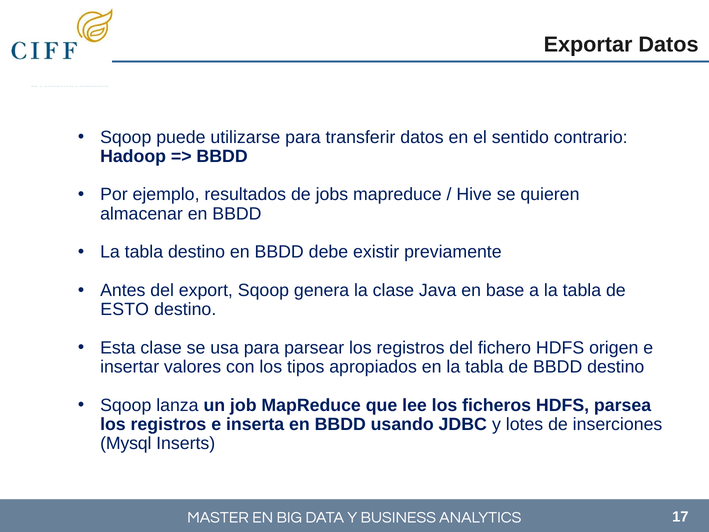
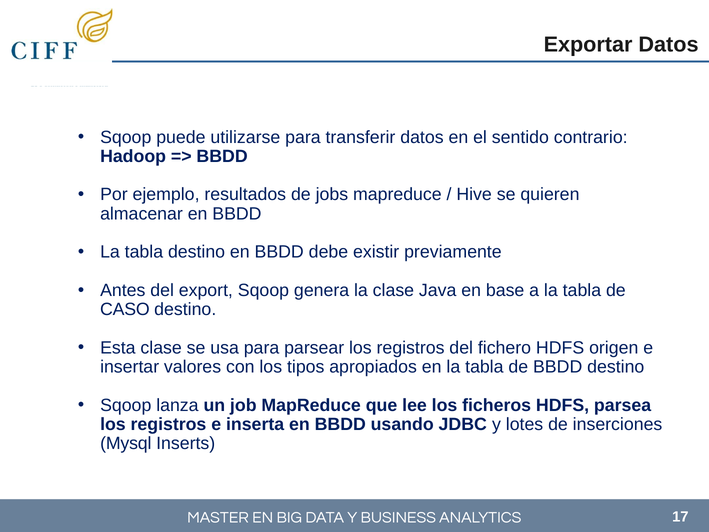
ESTO: ESTO -> CASO
